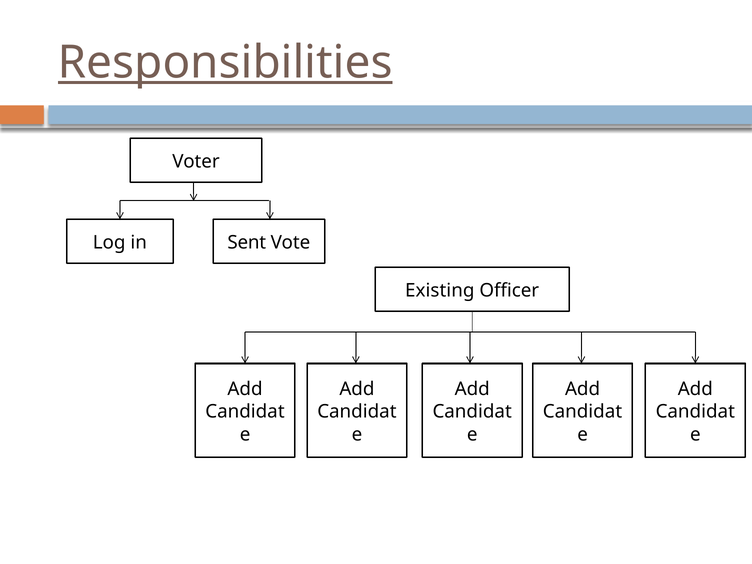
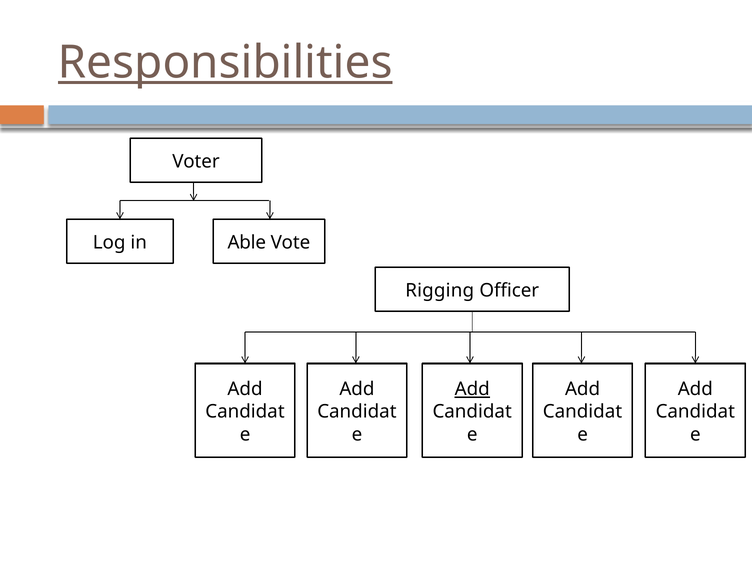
Sent: Sent -> Able
Existing: Existing -> Rigging
Add at (472, 389) underline: none -> present
